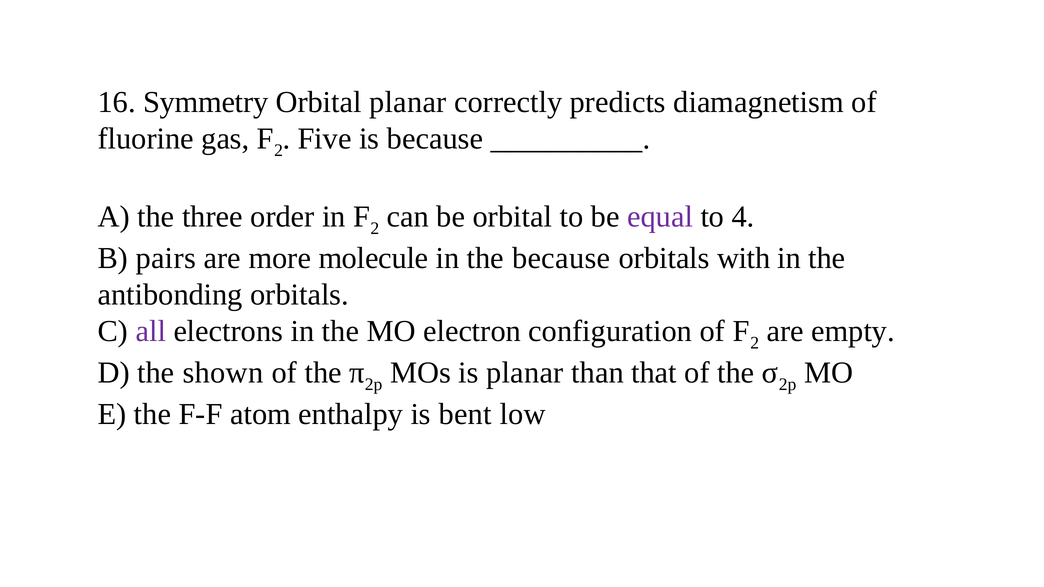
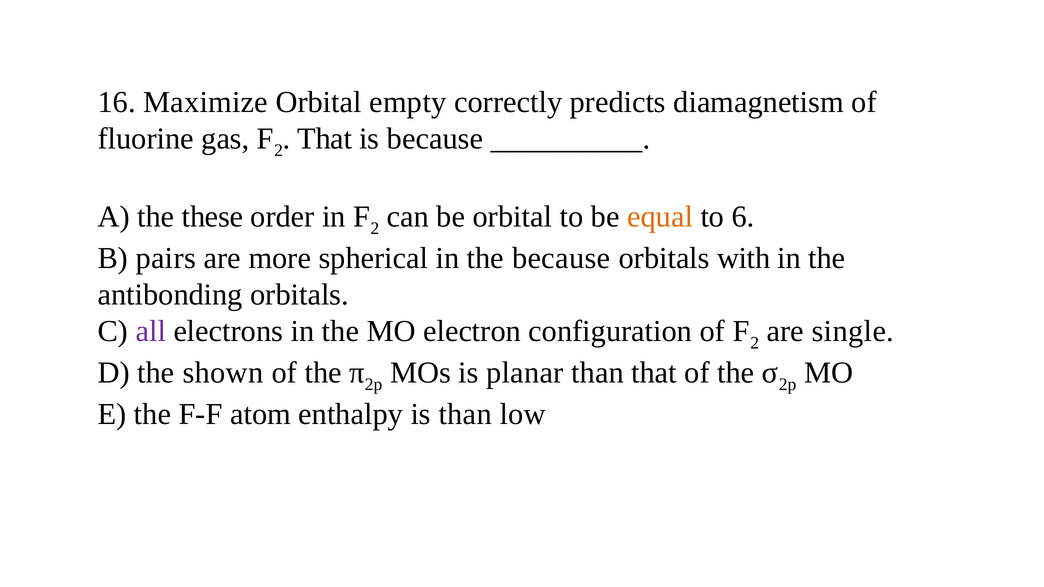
Symmetry: Symmetry -> Maximize
Orbital planar: planar -> empty
Five at (325, 139): Five -> That
three: three -> these
equal colour: purple -> orange
4: 4 -> 6
molecule: molecule -> spherical
empty: empty -> single
is bent: bent -> than
